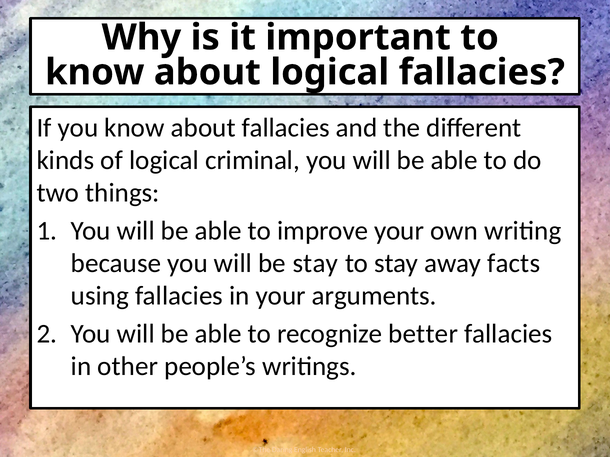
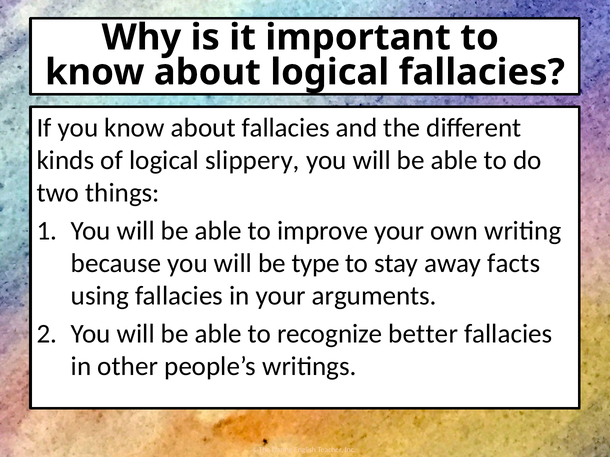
criminal: criminal -> slippery
be stay: stay -> type
